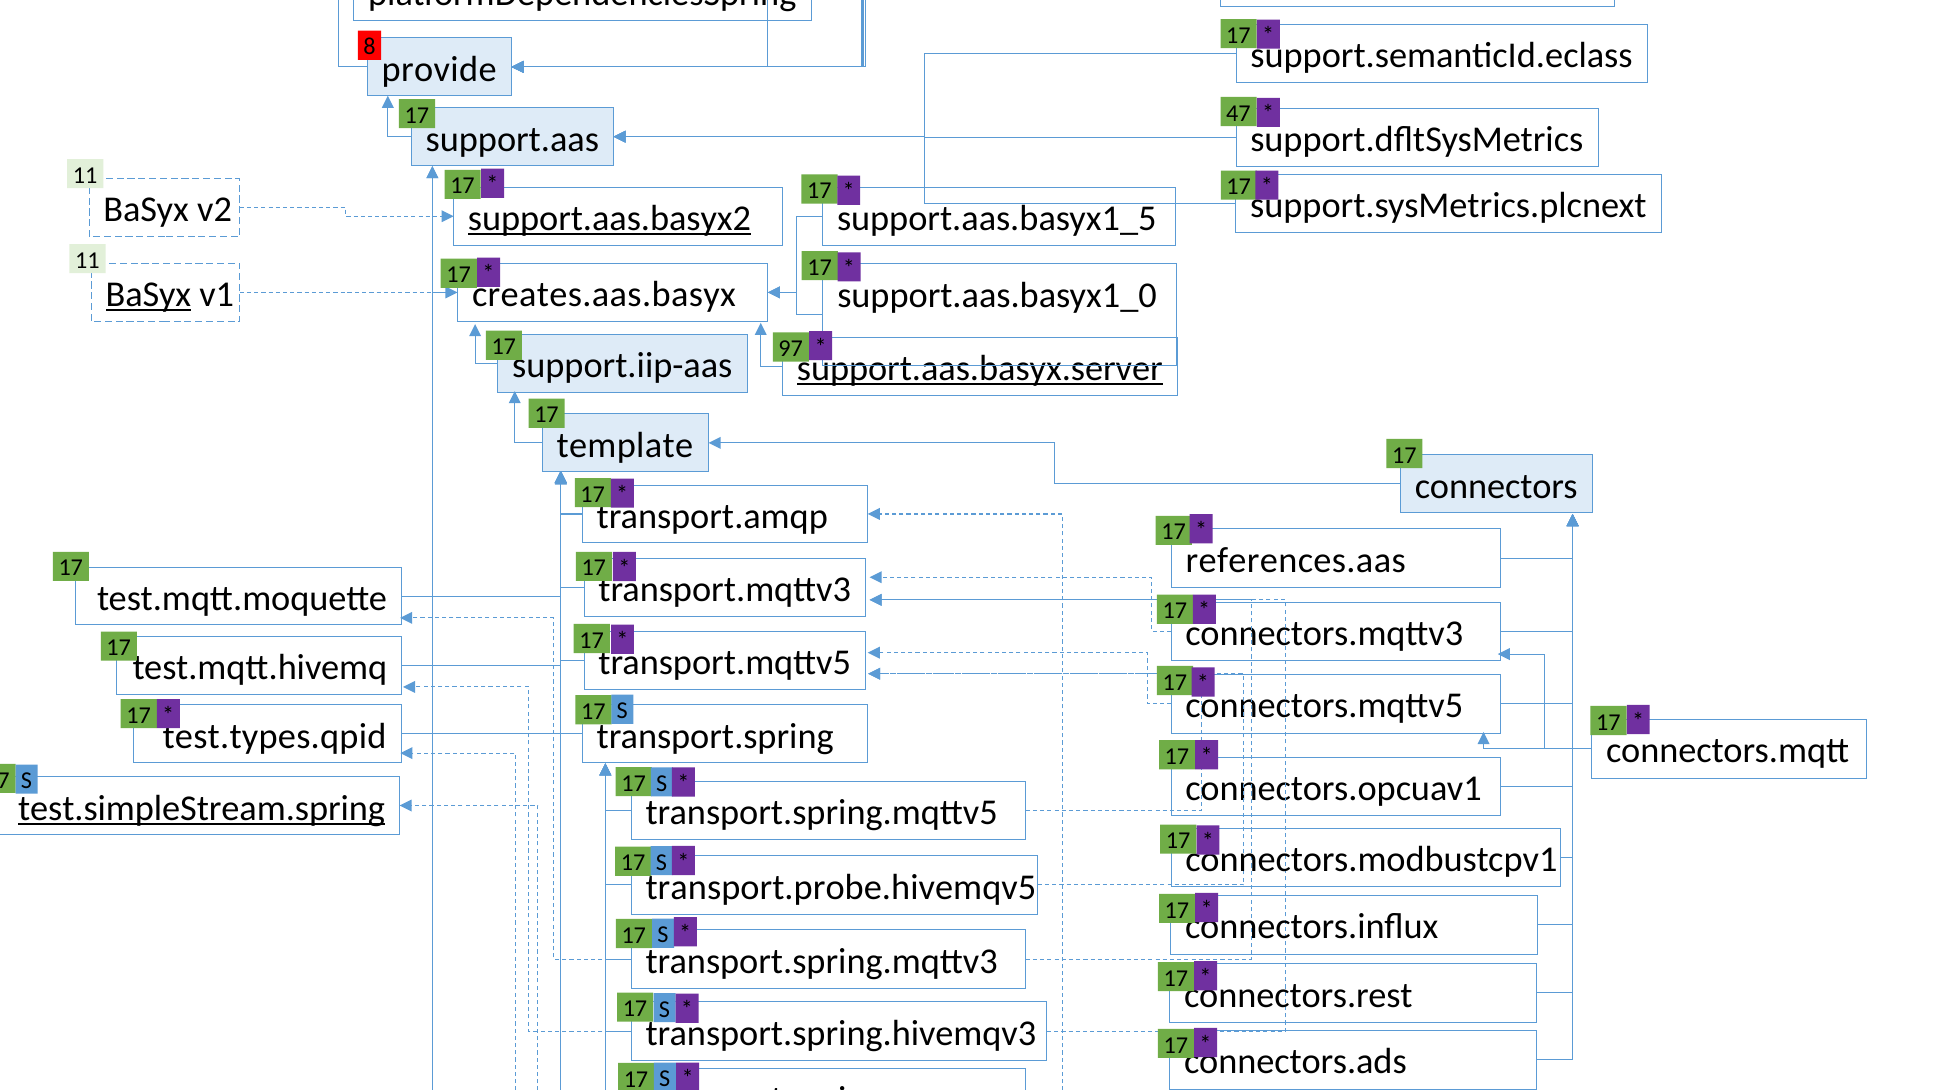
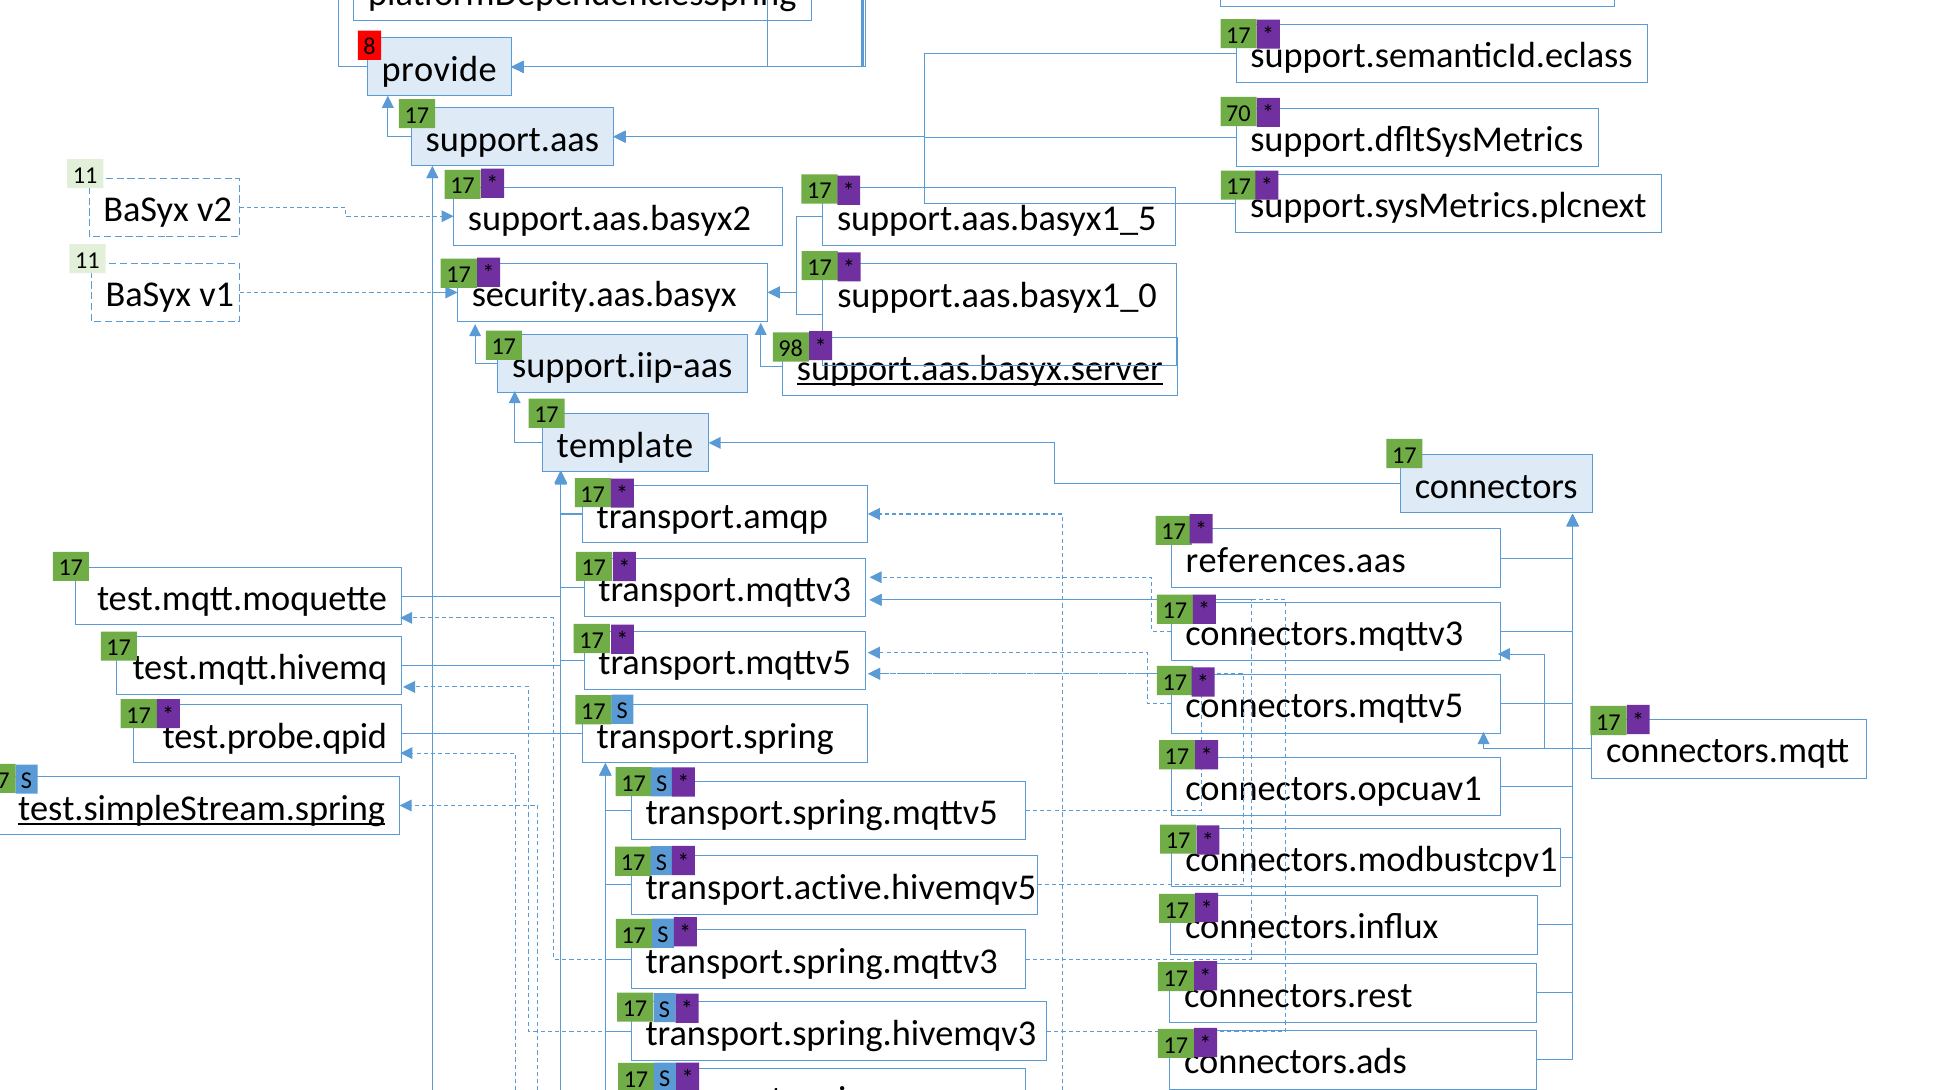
47: 47 -> 70
support.aas.basyx2 underline: present -> none
BaSyx at (148, 295) underline: present -> none
creates.aas.basyx: creates.aas.basyx -> security.aas.basyx
97: 97 -> 98
test.types.qpid: test.types.qpid -> test.probe.qpid
transport.probe.hivemqv5: transport.probe.hivemqv5 -> transport.active.hivemqv5
